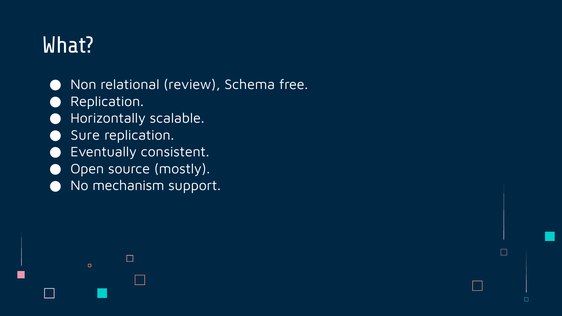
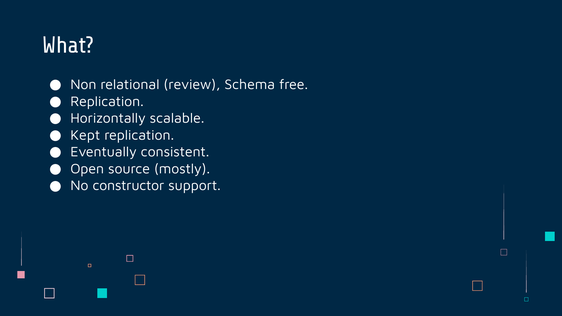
Sure: Sure -> Kept
mechanism: mechanism -> constructor
